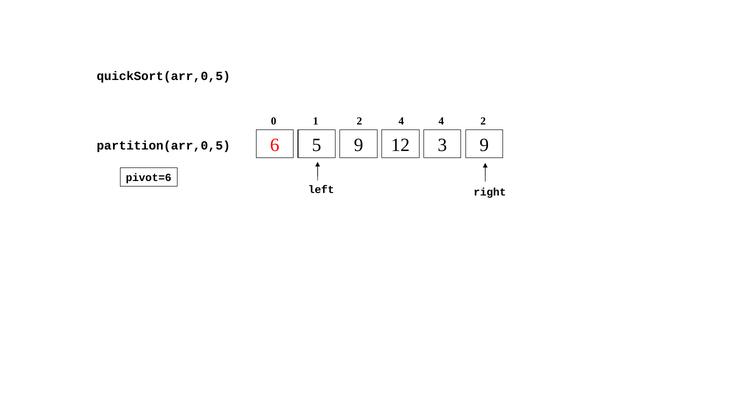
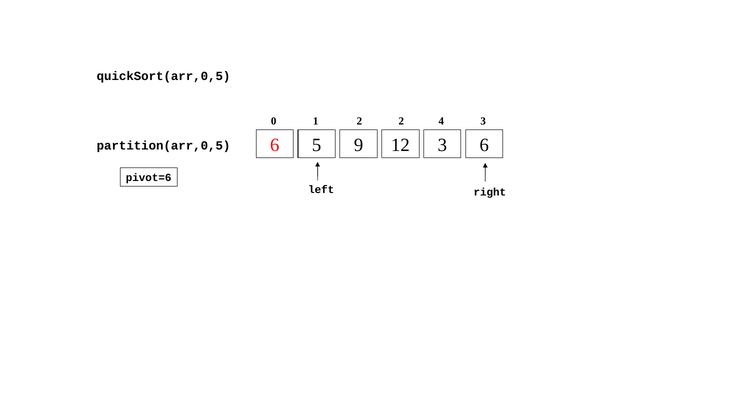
2 4: 4 -> 2
4 2: 2 -> 3
3 9: 9 -> 6
